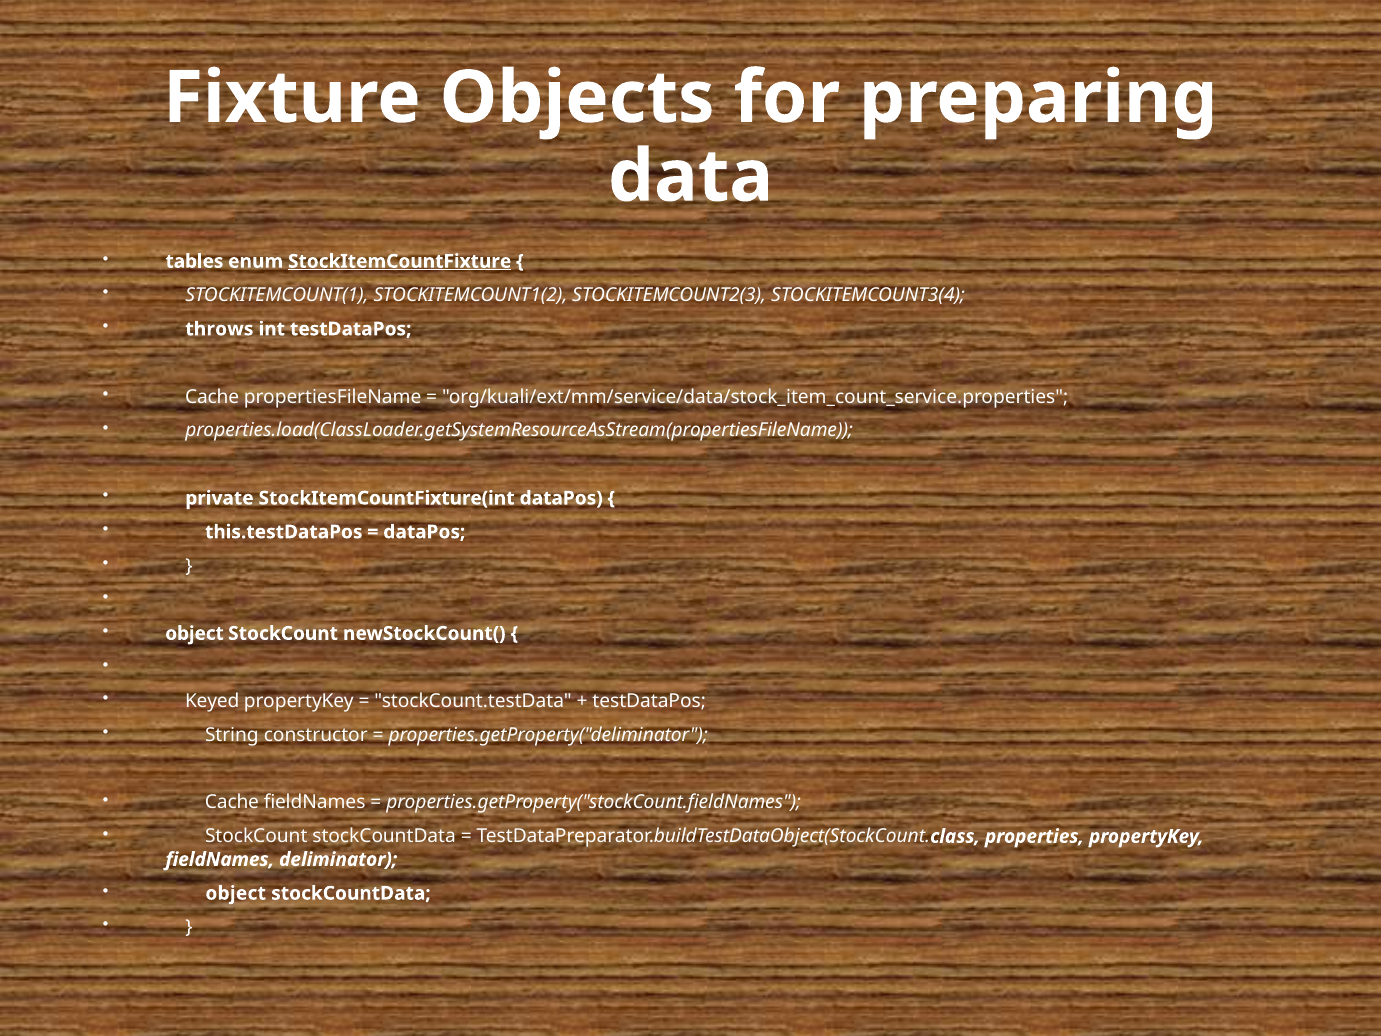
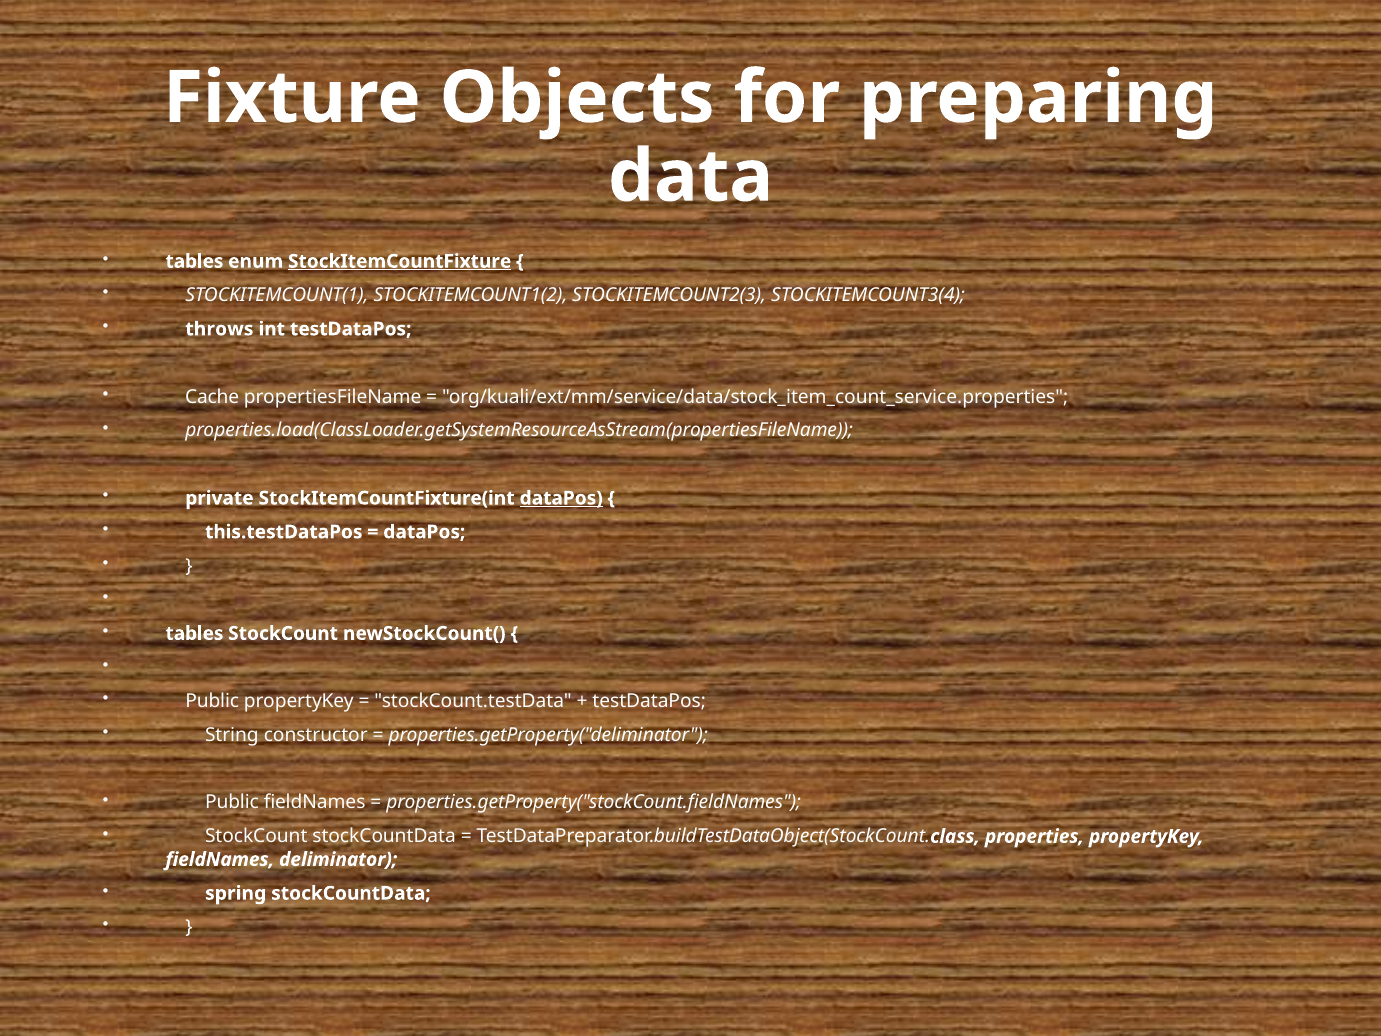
dataPos at (561, 498) underline: none -> present
object at (194, 633): object -> tables
Keyed at (212, 701): Keyed -> Public
Cache at (232, 802): Cache -> Public
object at (236, 893): object -> spring
